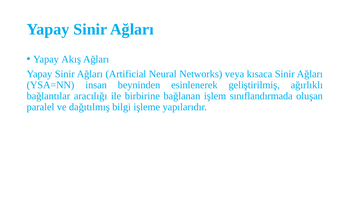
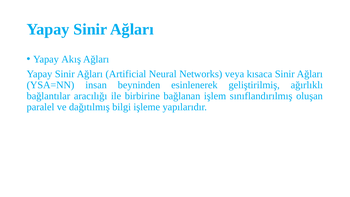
sınıflandırmada: sınıflandırmada -> sınıflandırılmış
